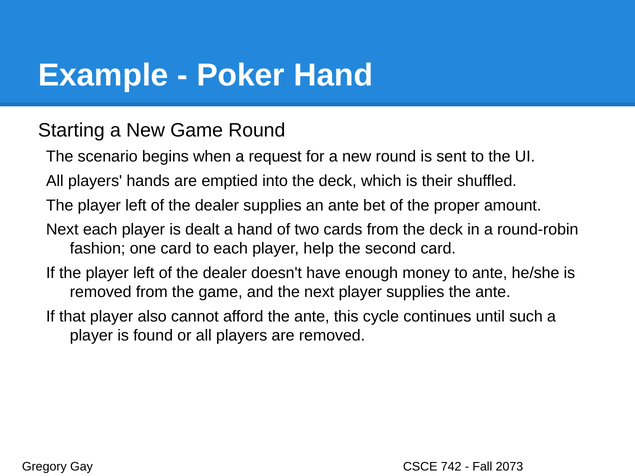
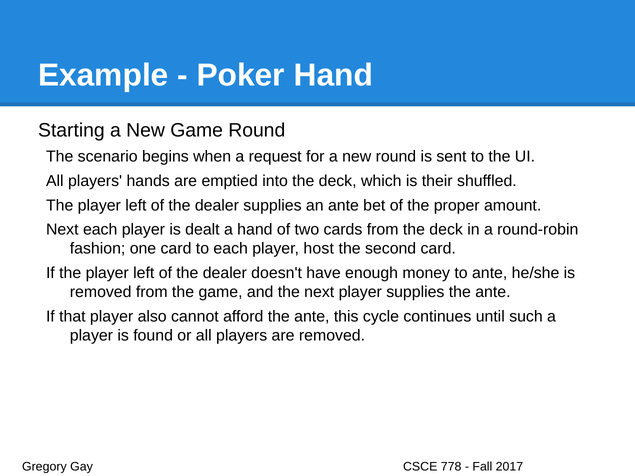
help: help -> host
742: 742 -> 778
2073: 2073 -> 2017
